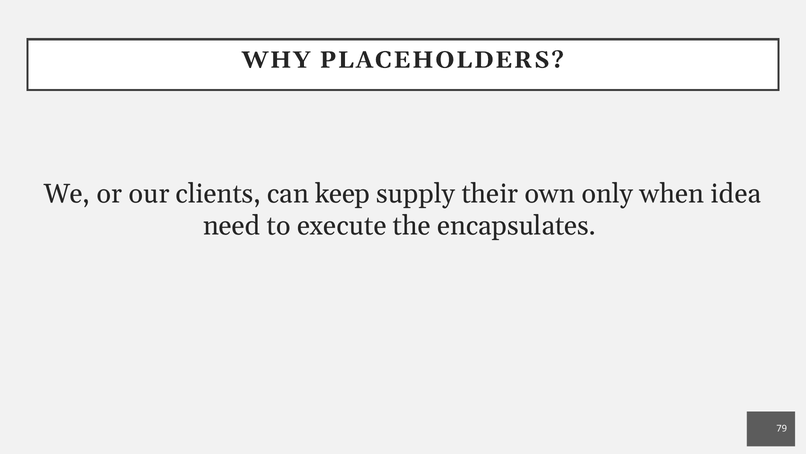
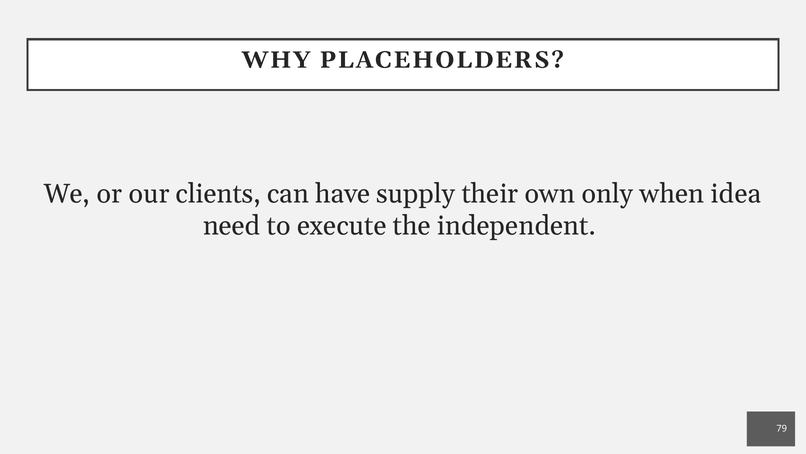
keep: keep -> have
encapsulates: encapsulates -> independent
